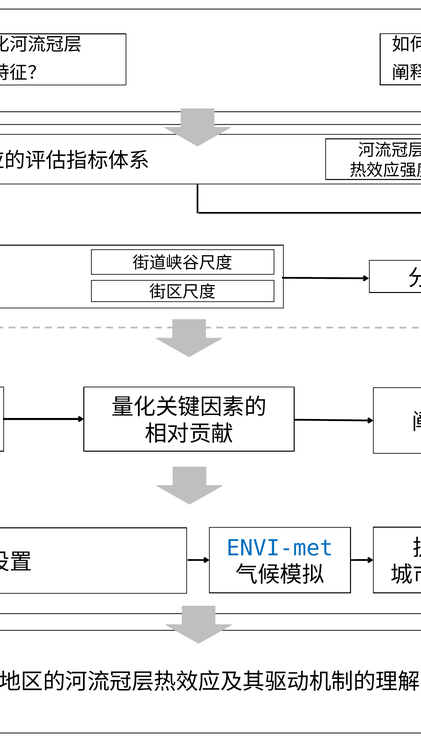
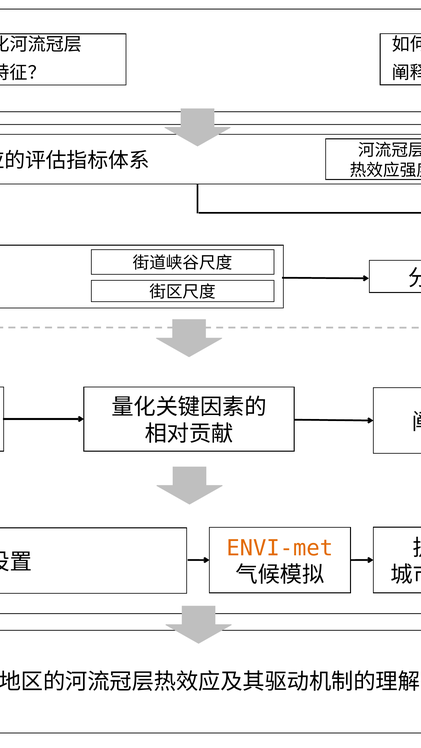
ENVI-met colour: blue -> orange
